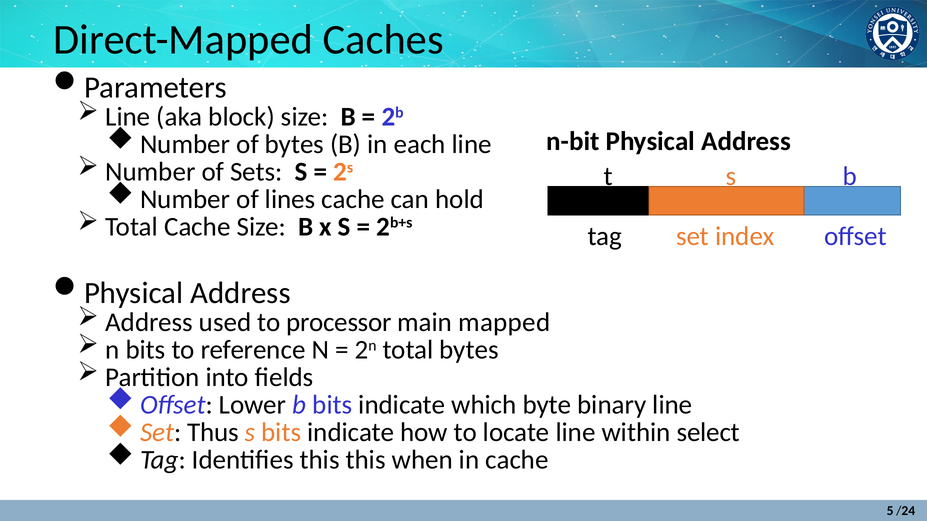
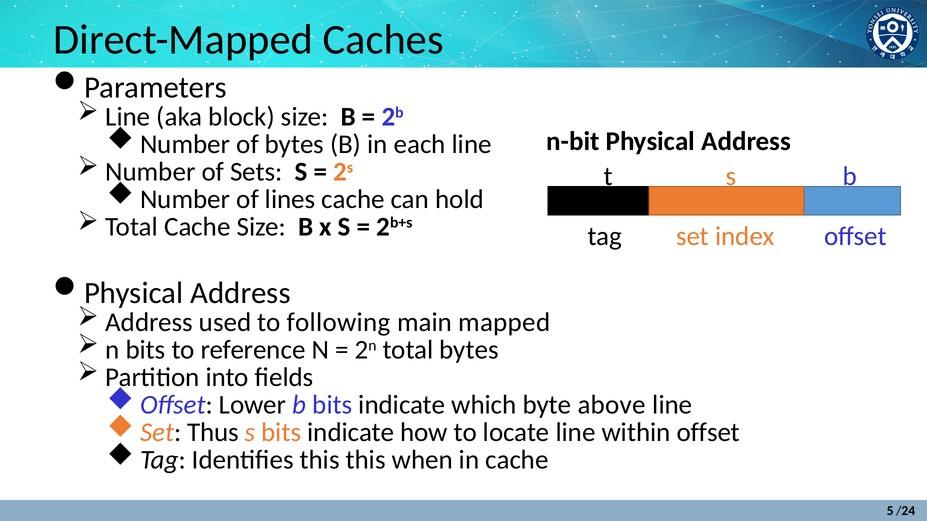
processor: processor -> following
binary: binary -> above
within select: select -> offset
